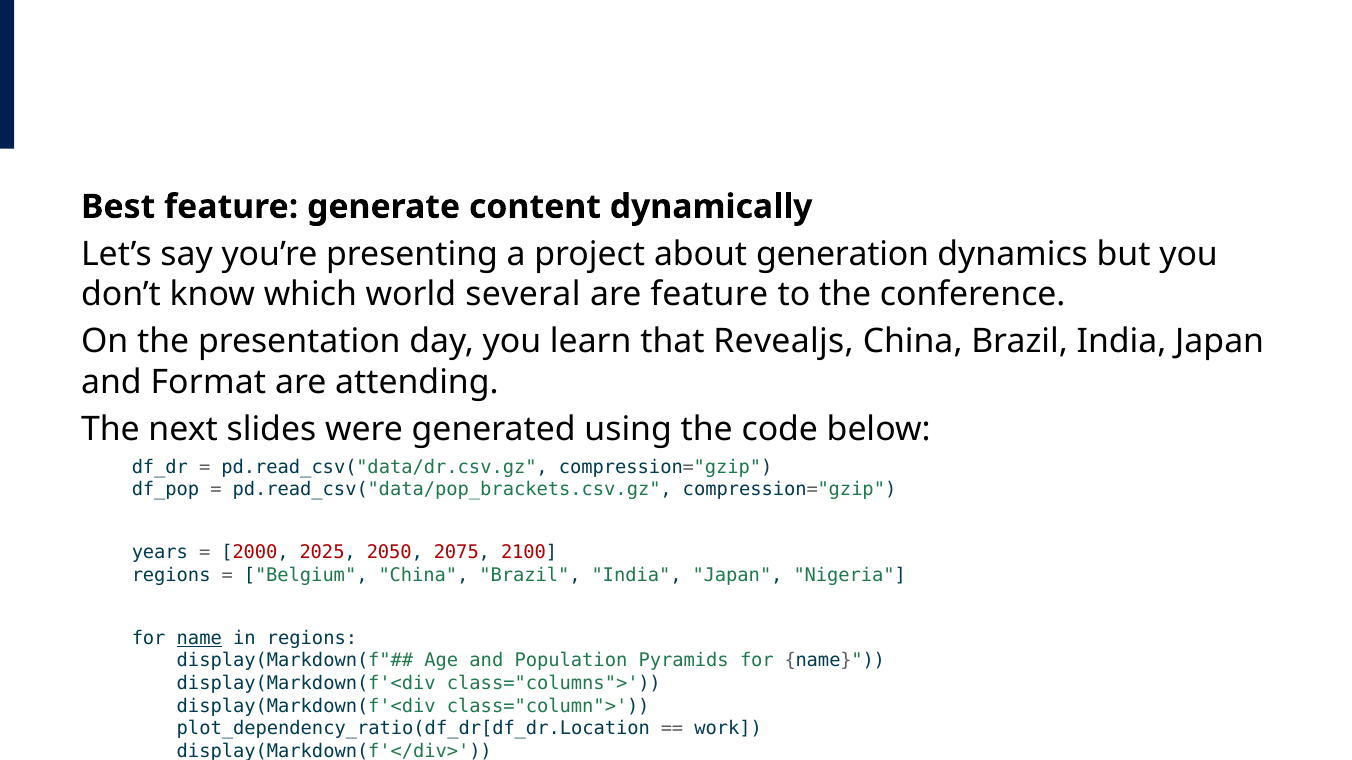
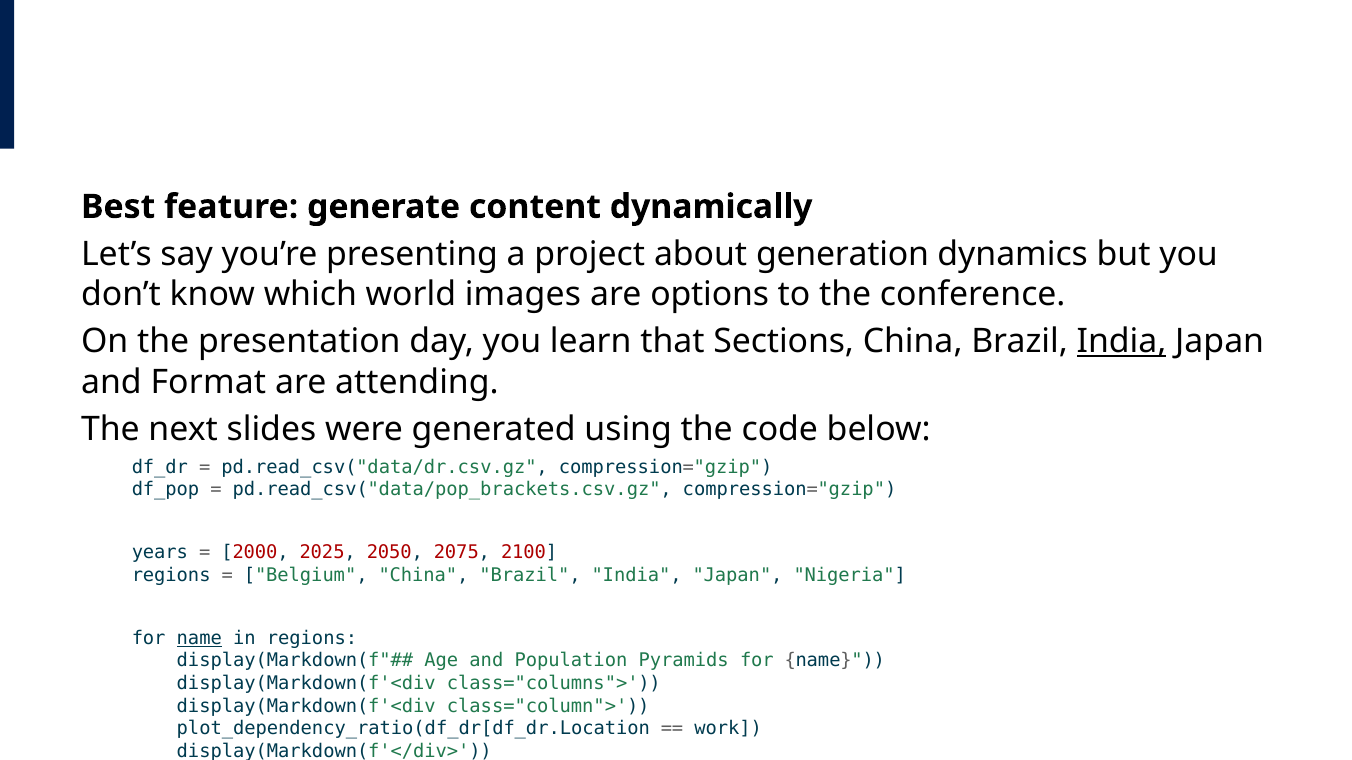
several: several -> images
are feature: feature -> options
Revealjs: Revealjs -> Sections
India at (1121, 342) underline: none -> present
